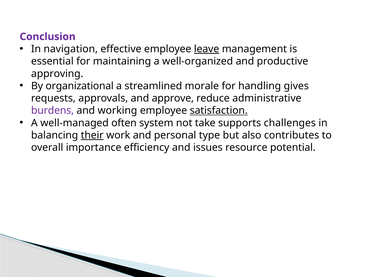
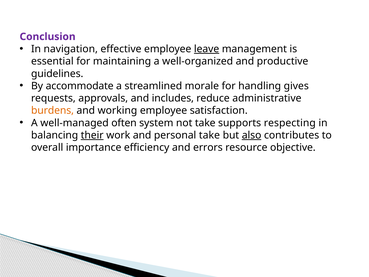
approving: approving -> guidelines
organizational: organizational -> accommodate
approve: approve -> includes
burdens colour: purple -> orange
satisfaction underline: present -> none
challenges: challenges -> respecting
personal type: type -> take
also underline: none -> present
issues: issues -> errors
potential: potential -> objective
